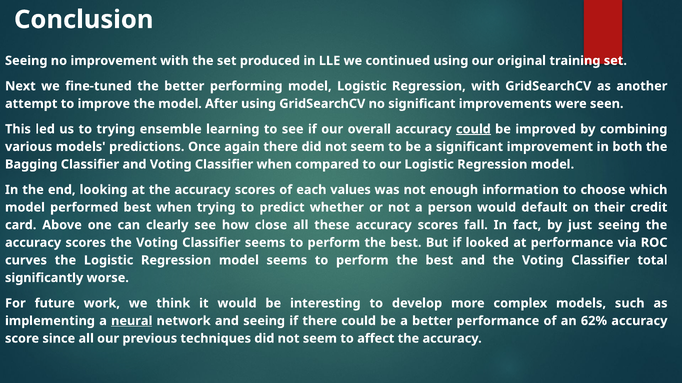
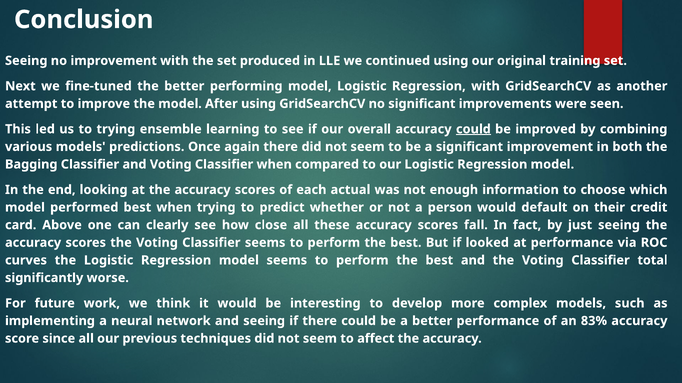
values: values -> actual
neural underline: present -> none
62%: 62% -> 83%
